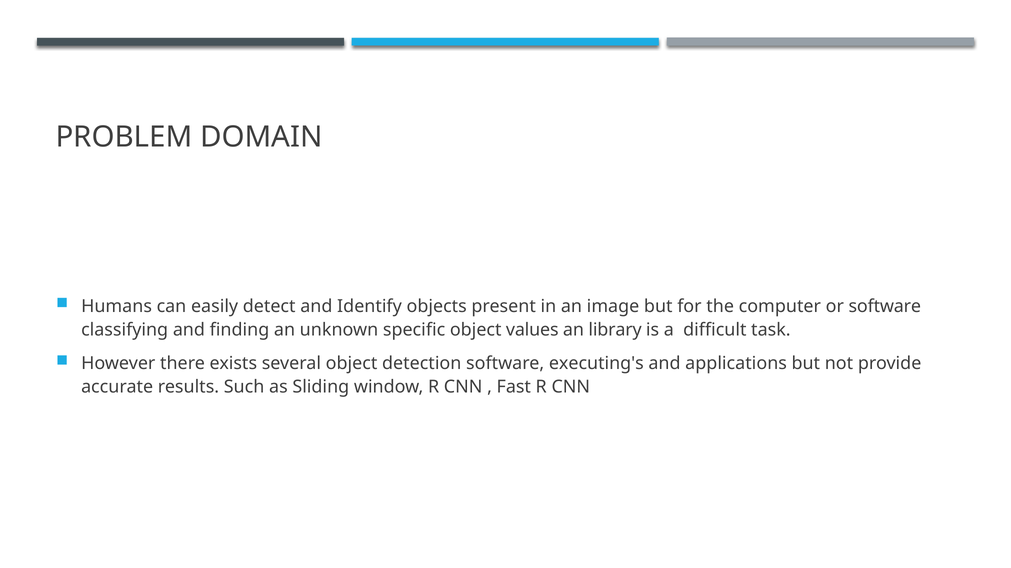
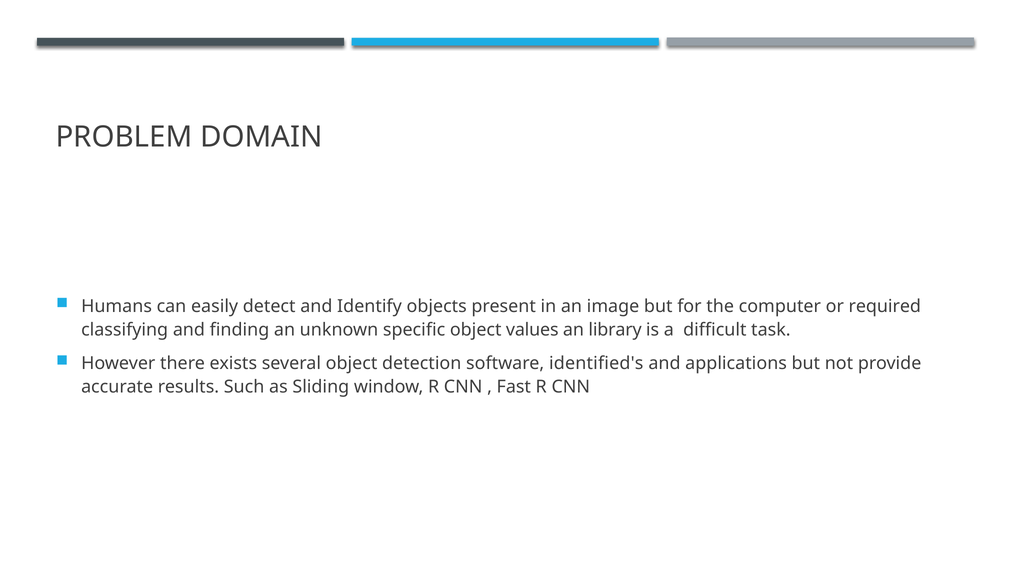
or software: software -> required
executing's: executing's -> identified's
